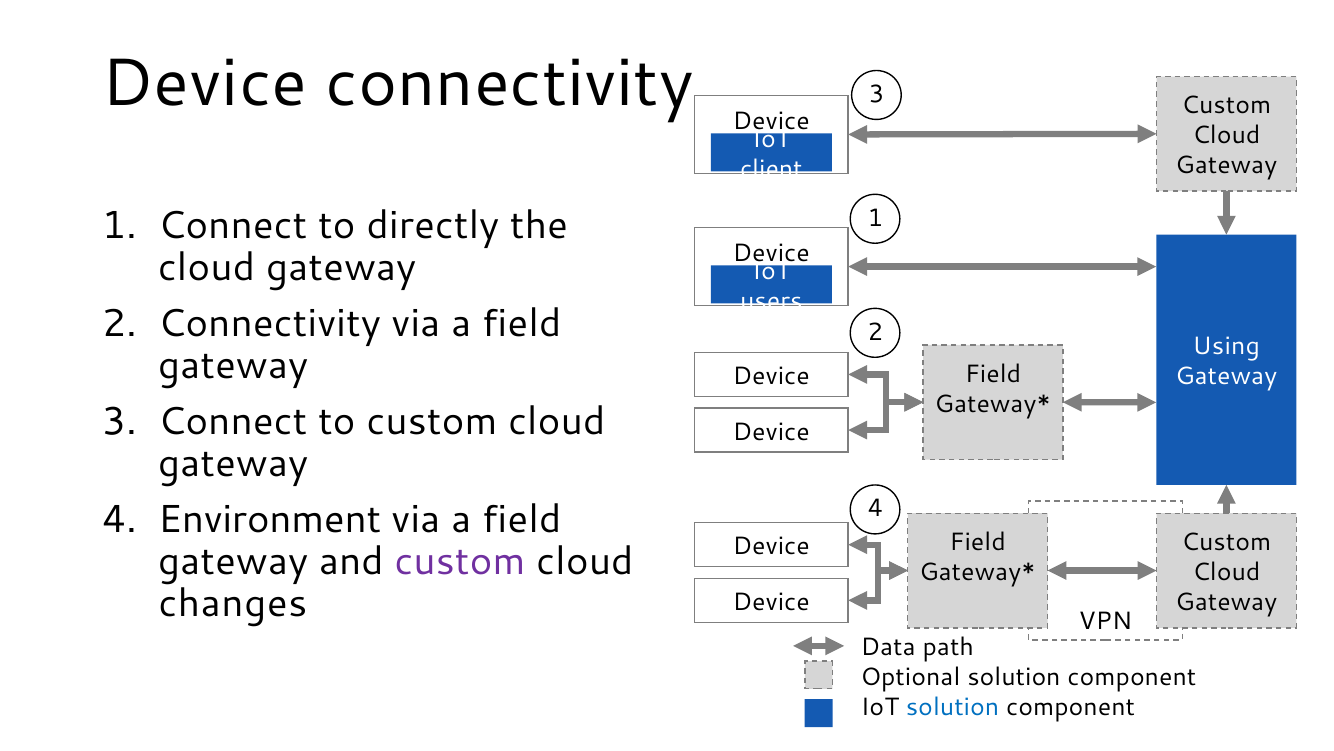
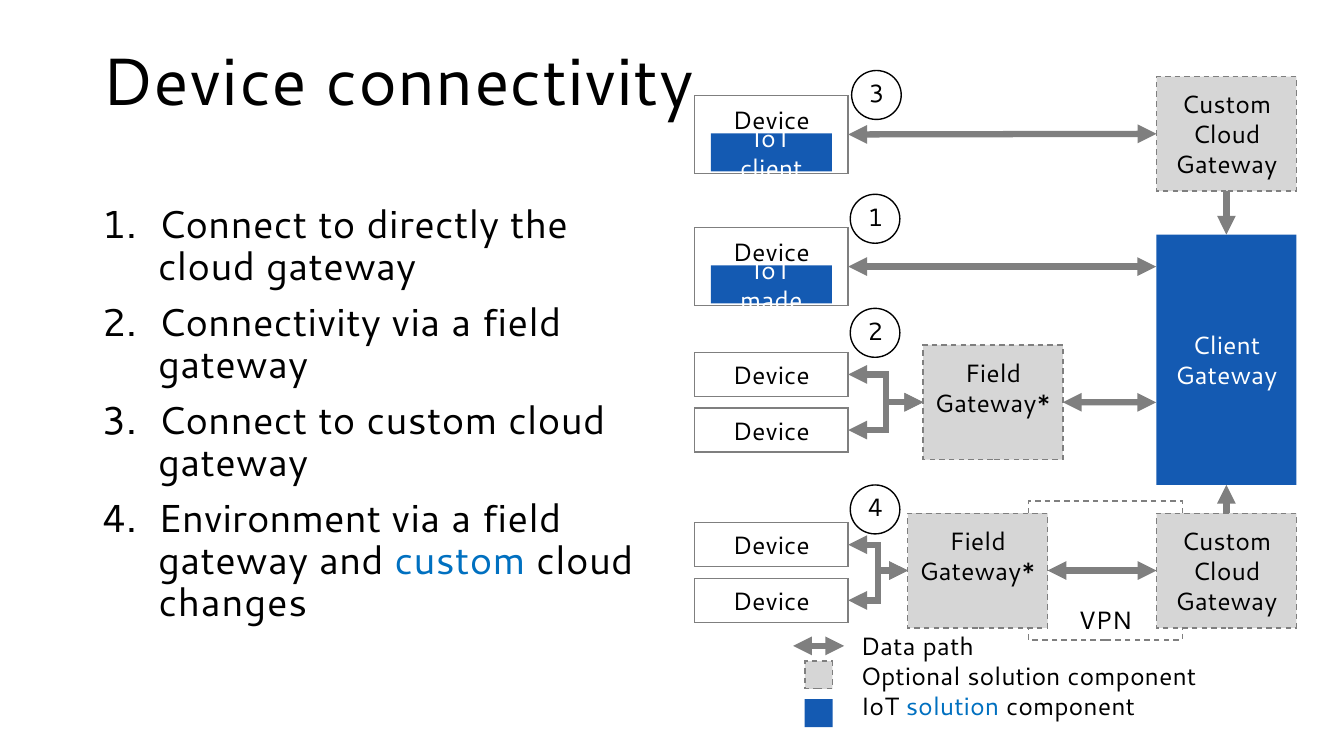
users: users -> made
Using at (1226, 346): Using -> Client
custom at (460, 561) colour: purple -> blue
